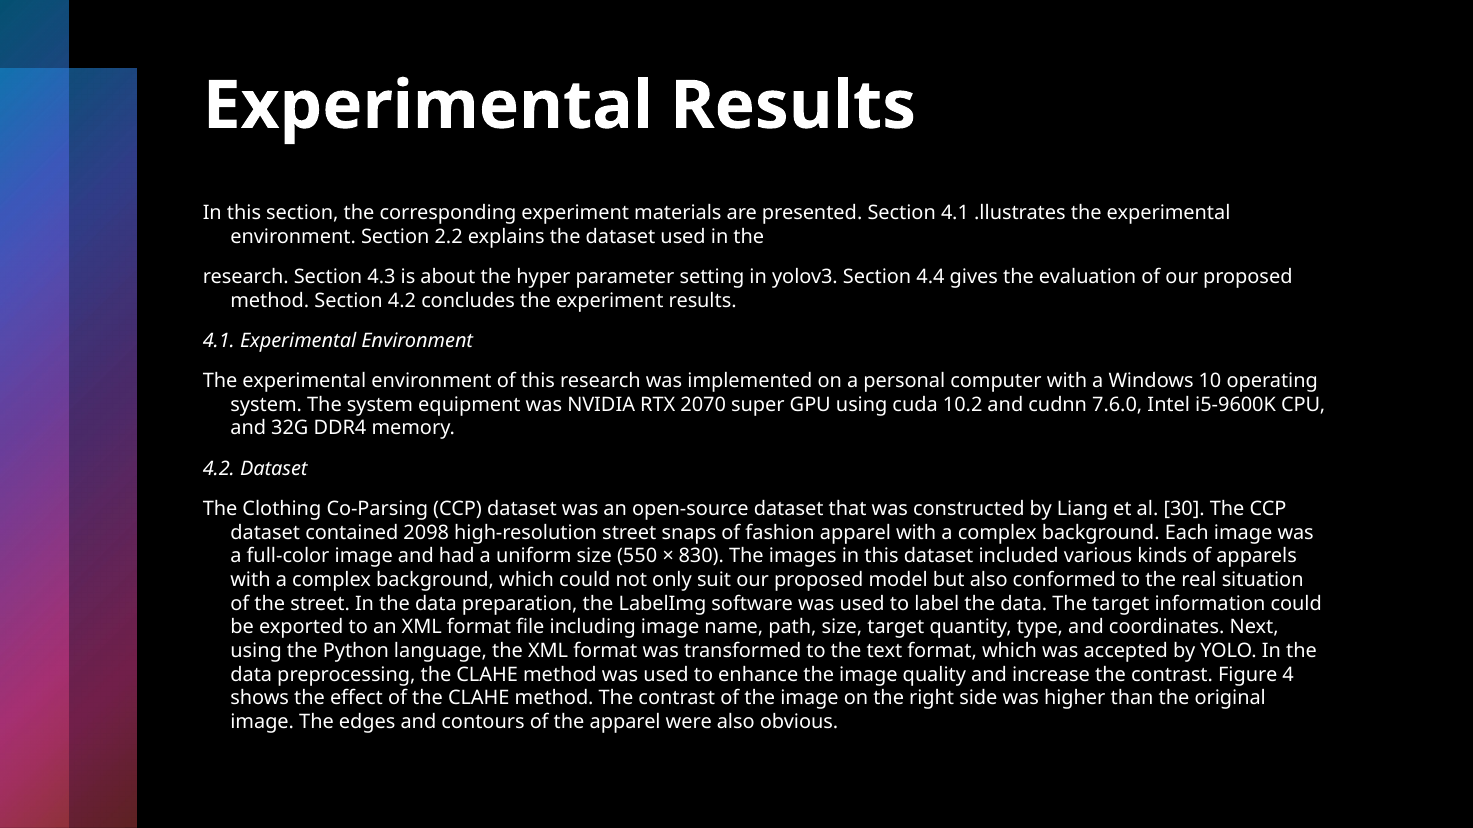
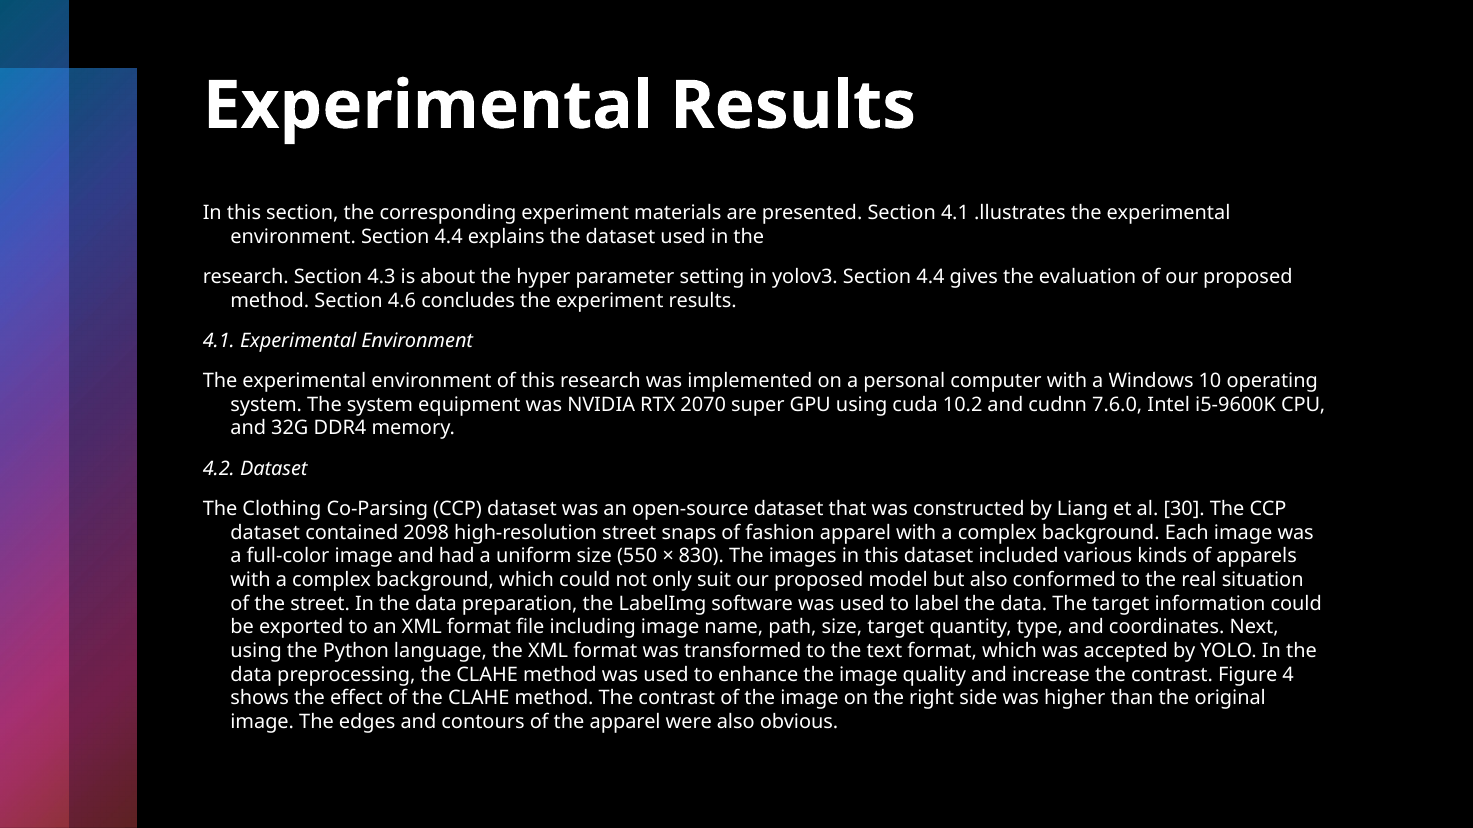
environment Section 2.2: 2.2 -> 4.4
Section 4.2: 4.2 -> 4.6
